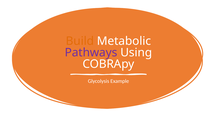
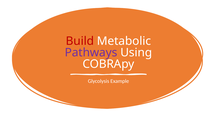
Build colour: orange -> red
